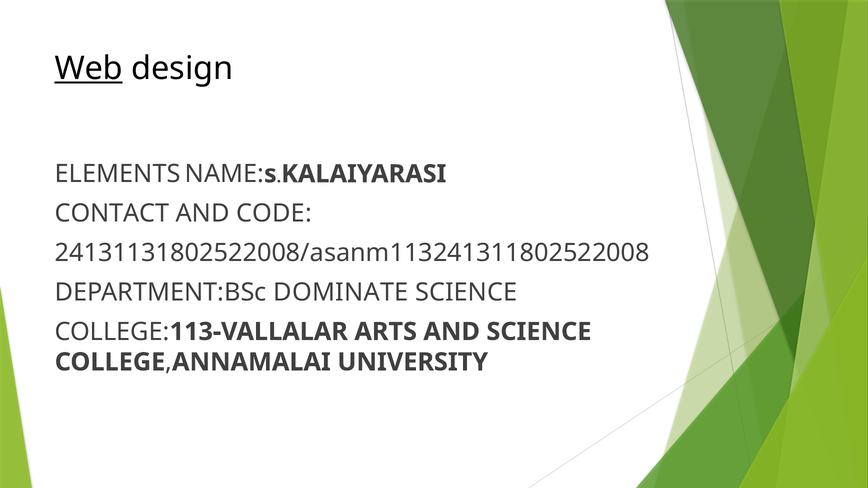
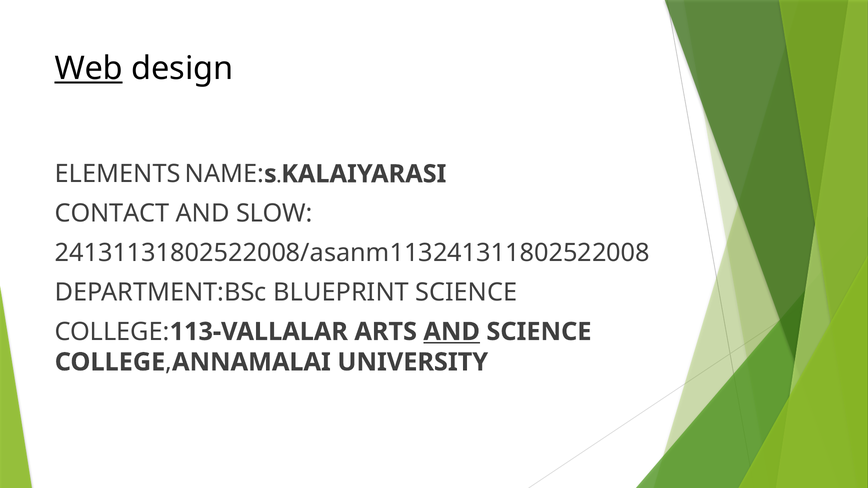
CODE: CODE -> SLOW
DOMINATE: DOMINATE -> BLUEPRINT
AND at (452, 332) underline: none -> present
